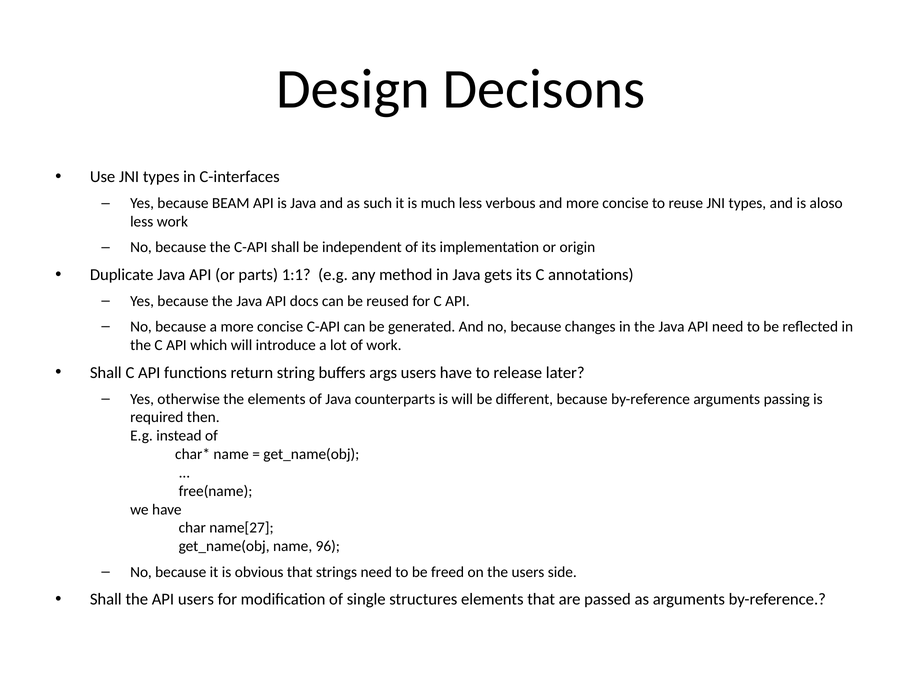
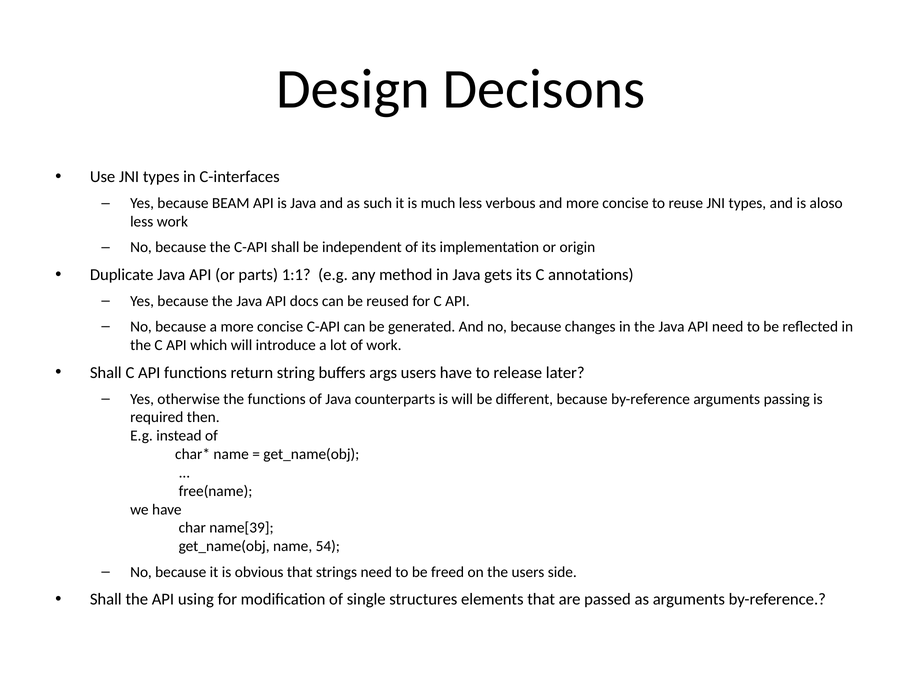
the elements: elements -> functions
name[27: name[27 -> name[39
96: 96 -> 54
API users: users -> using
